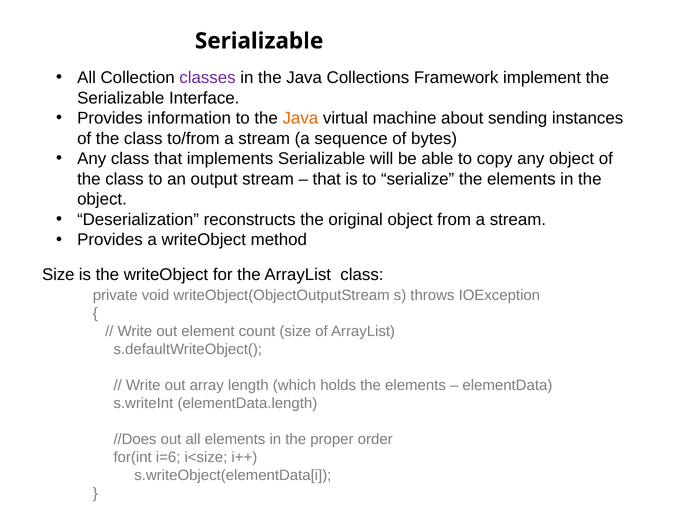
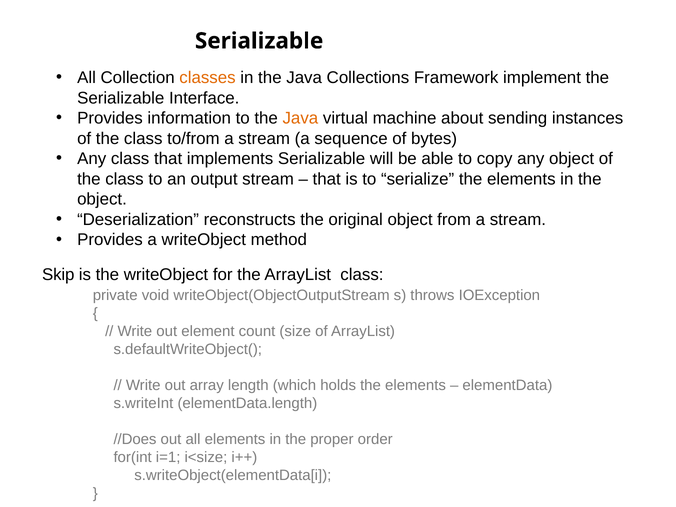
classes colour: purple -> orange
Size at (58, 275): Size -> Skip
i=6: i=6 -> i=1
